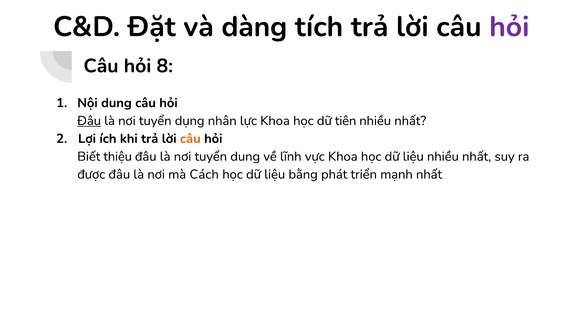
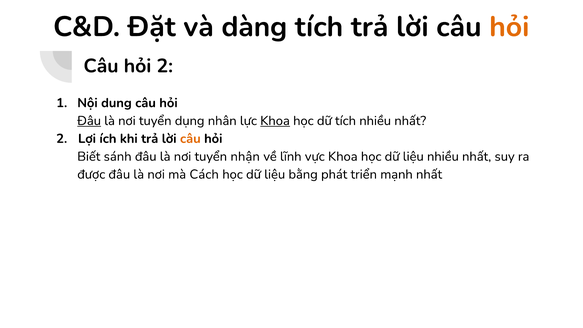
hỏi at (509, 27) colour: purple -> orange
hỏi 8: 8 -> 2
Khoa at (275, 121) underline: none -> present
dữ tiên: tiên -> tích
thiệu: thiệu -> sánh
tuyển dung: dung -> nhận
